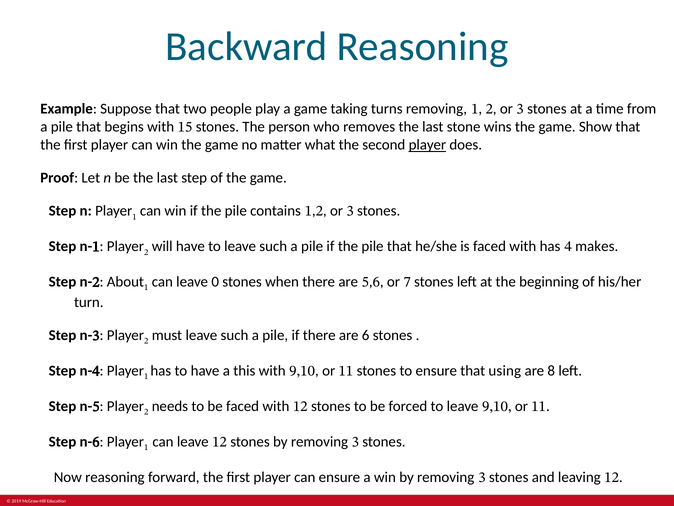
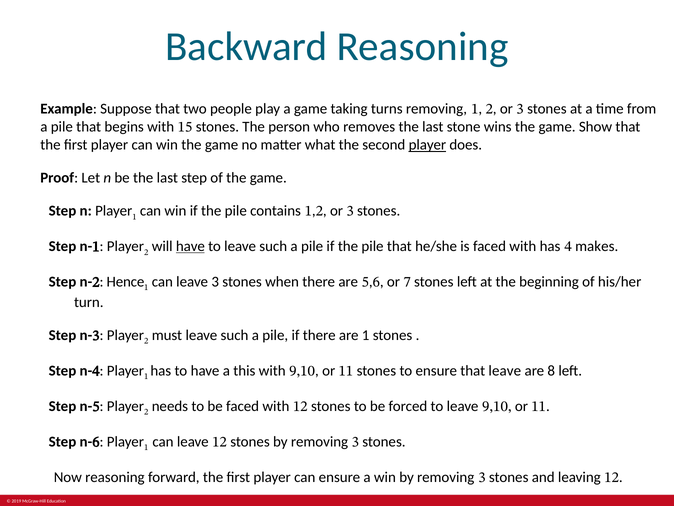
have at (190, 246) underline: none -> present
About: About -> Hence
leave 0: 0 -> 3
are 6: 6 -> 1
that using: using -> leave
